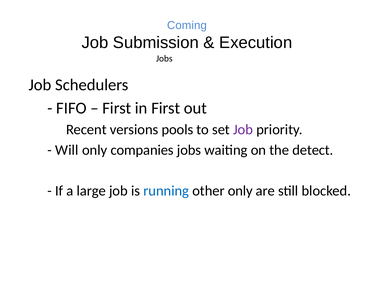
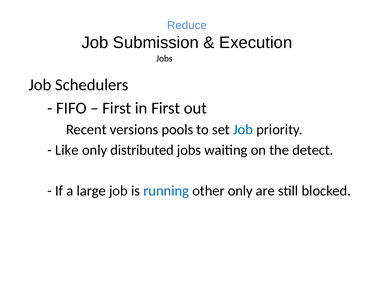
Coming: Coming -> Reduce
Job at (243, 129) colour: purple -> blue
Will: Will -> Like
companies: companies -> distributed
